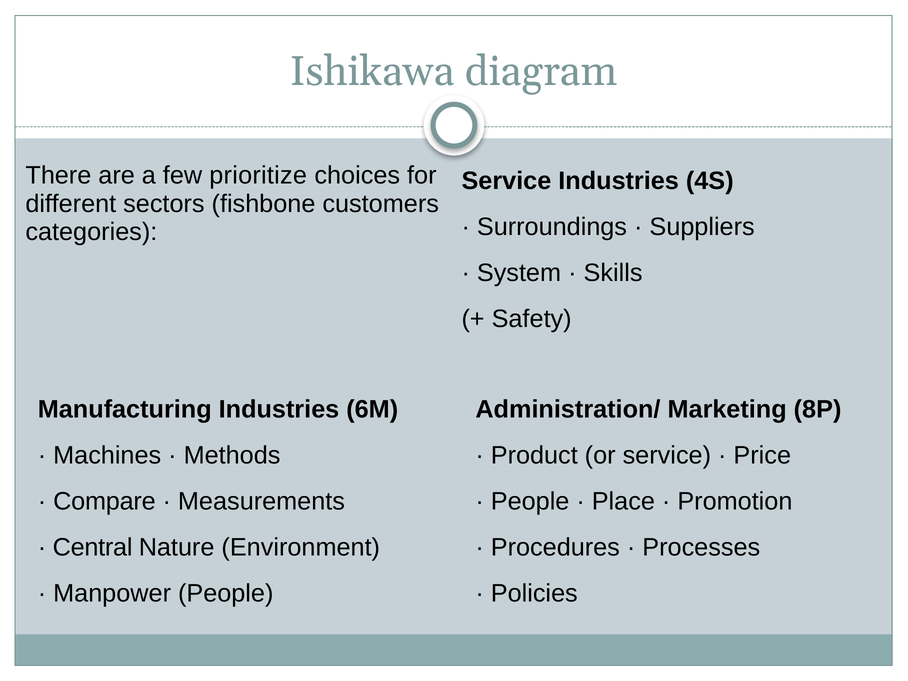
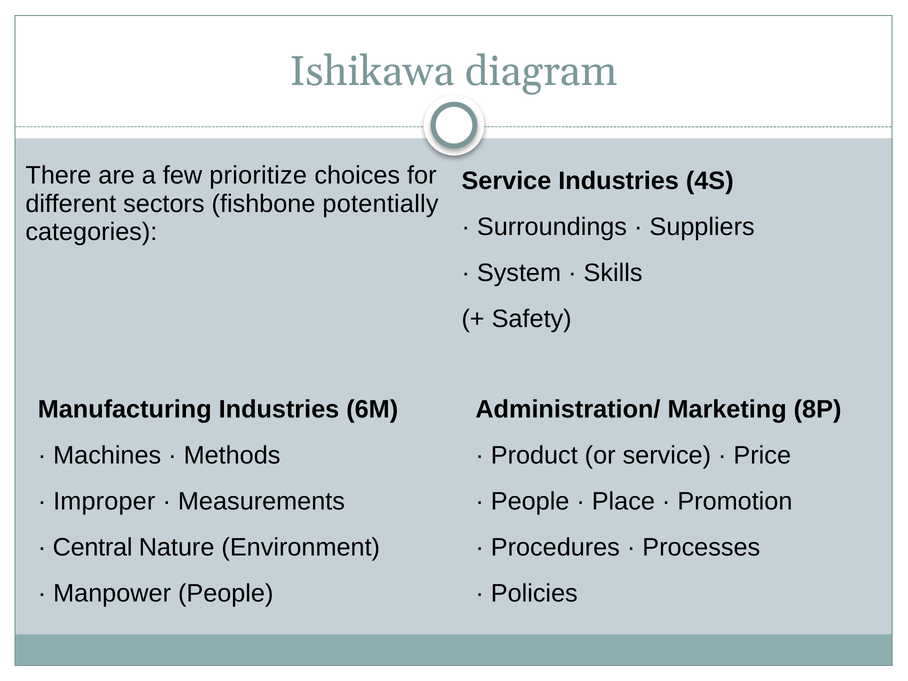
customers: customers -> potentially
Compare: Compare -> Improper
